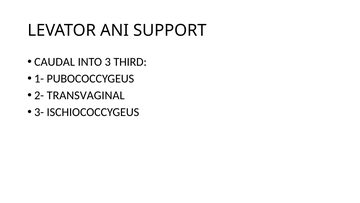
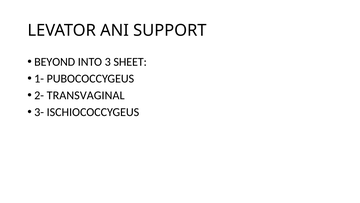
CAUDAL: CAUDAL -> BEYOND
THIRD: THIRD -> SHEET
